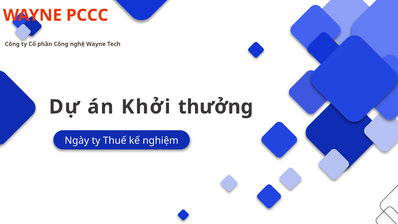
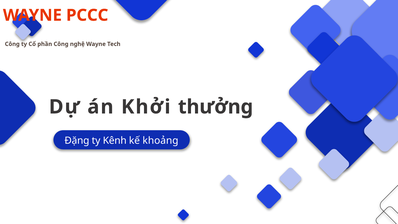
Ngày: Ngày -> Đặng
Thuế: Thuế -> Kênh
nghiệm: nghiệm -> khoảng
